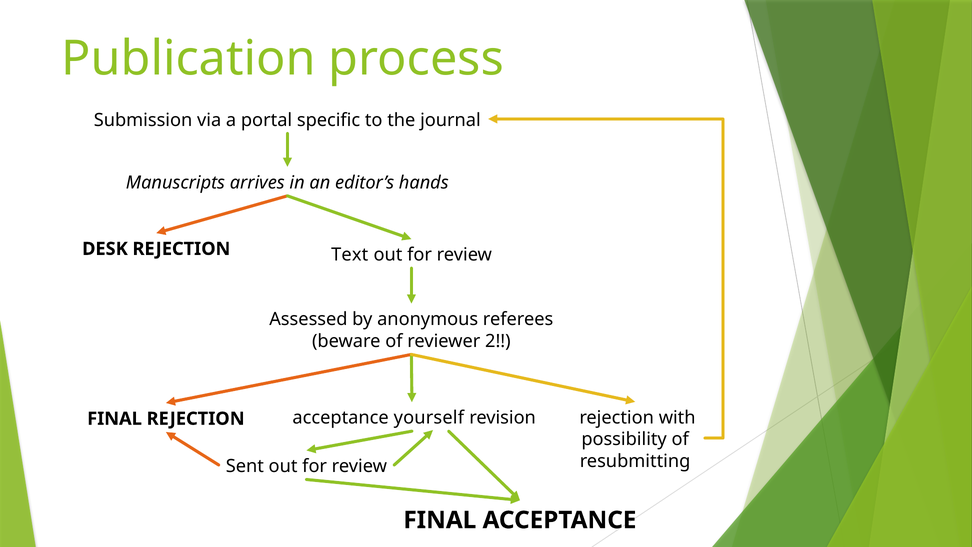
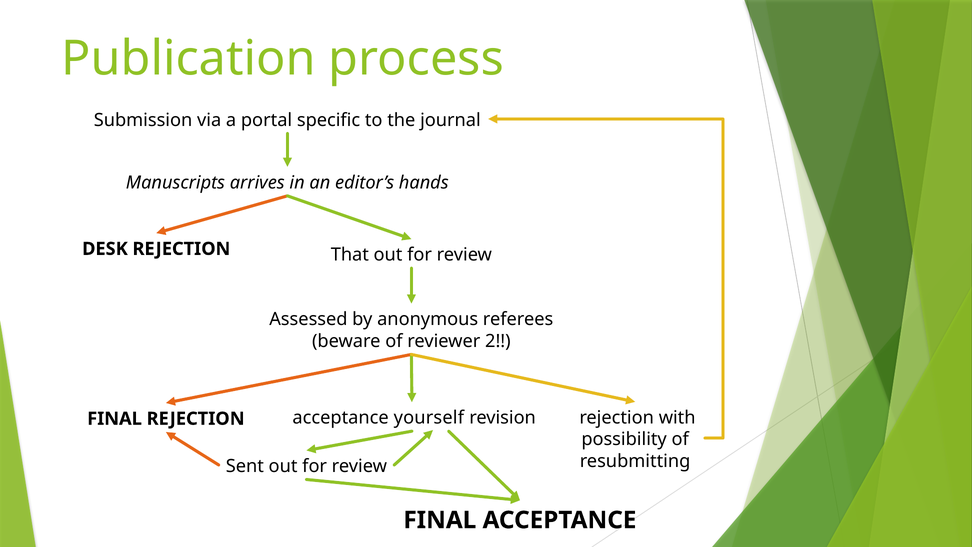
Text: Text -> That
